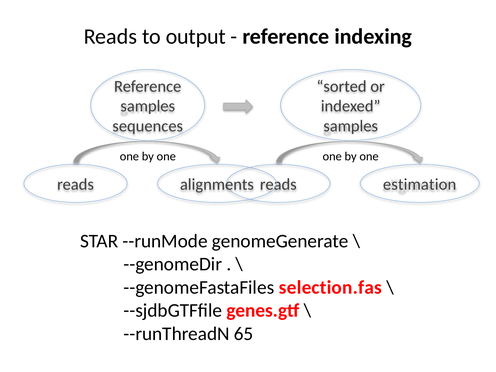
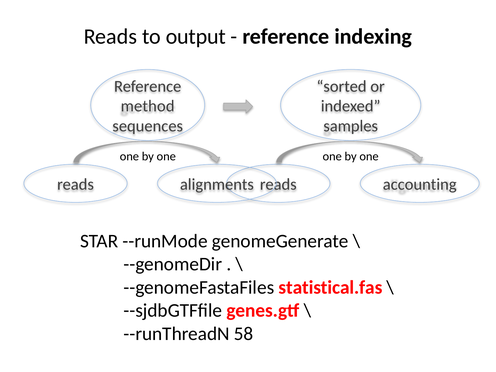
samples at (148, 106): samples -> method
estimation: estimation -> accounting
selection.fas: selection.fas -> statistical.fas
65: 65 -> 58
